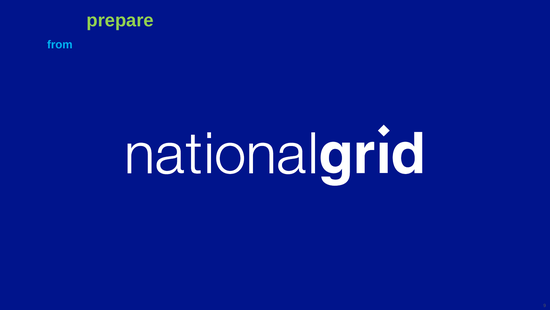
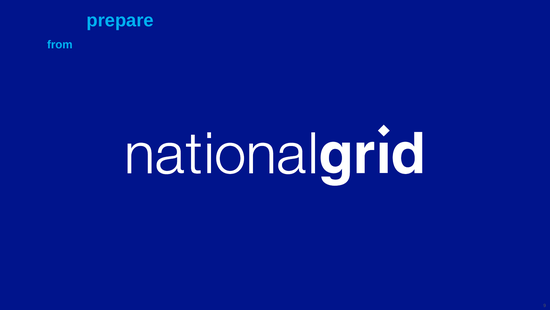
prepare colour: light green -> light blue
